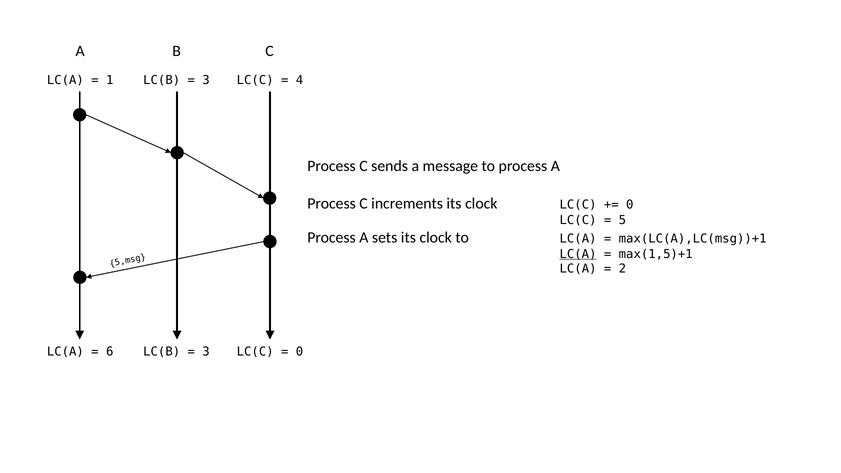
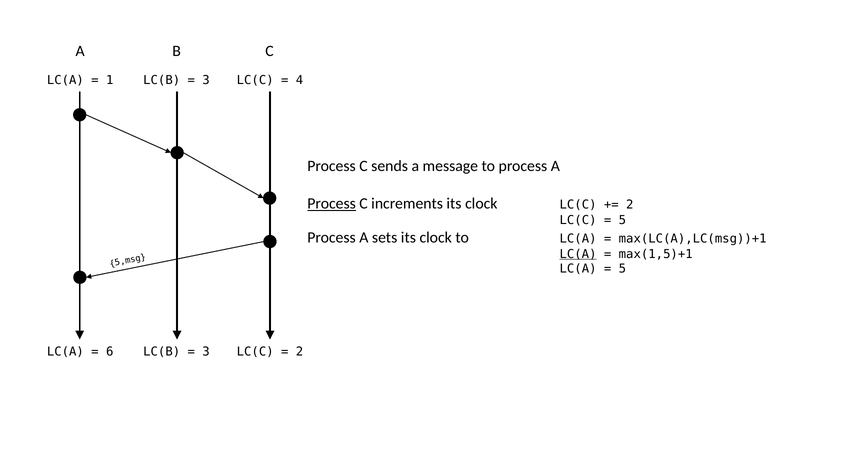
Process at (332, 204) underline: none -> present
0 at (630, 205): 0 -> 2
2 at (622, 269): 2 -> 5
0 at (300, 352): 0 -> 2
